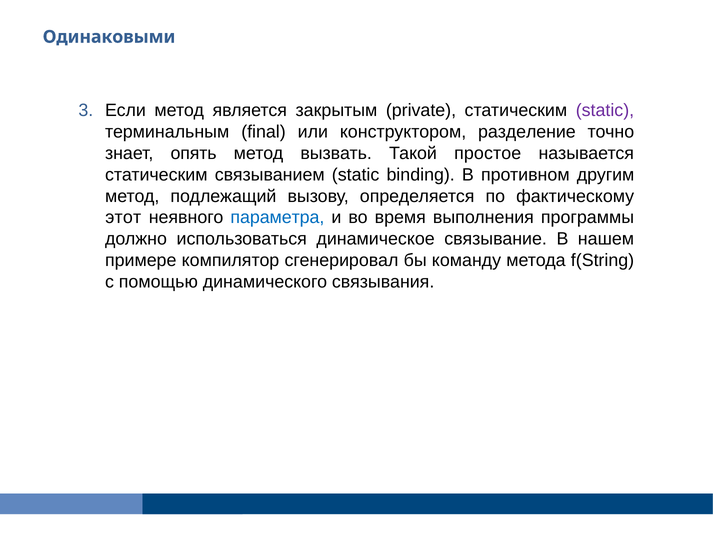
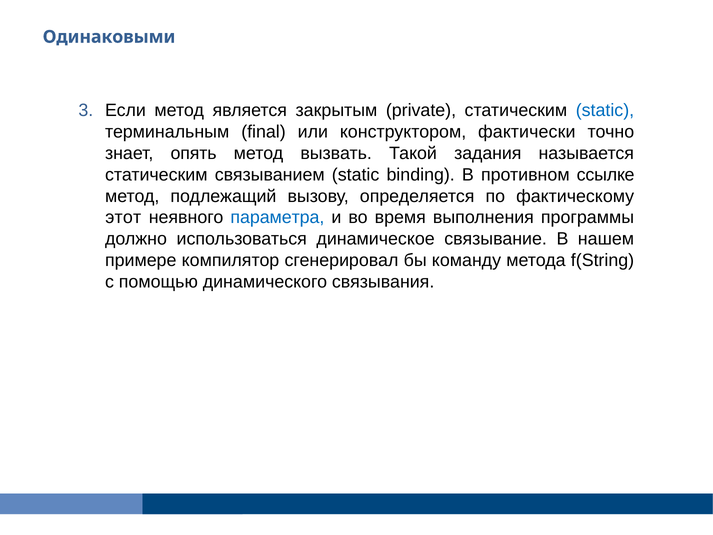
static at (605, 111) colour: purple -> blue
разделение: разделение -> фактически
простое: простое -> задания
другим: другим -> ссылке
